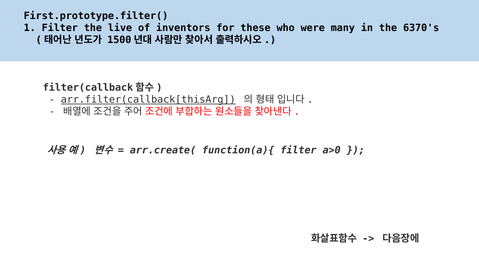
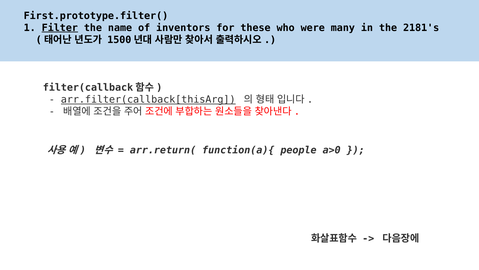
Filter at (60, 28) underline: none -> present
live: live -> name
6370's: 6370's -> 2181's
arr.create(: arr.create( -> arr.return(
function(a){ filter: filter -> people
